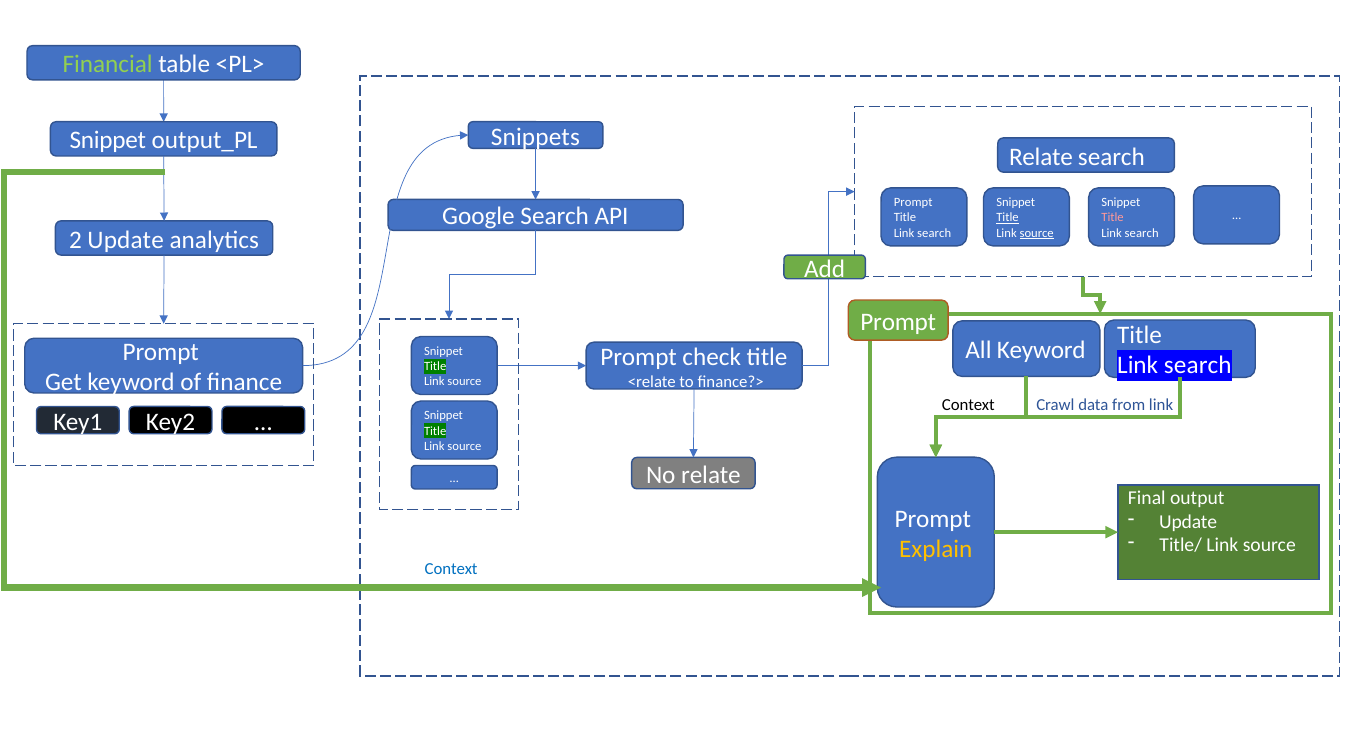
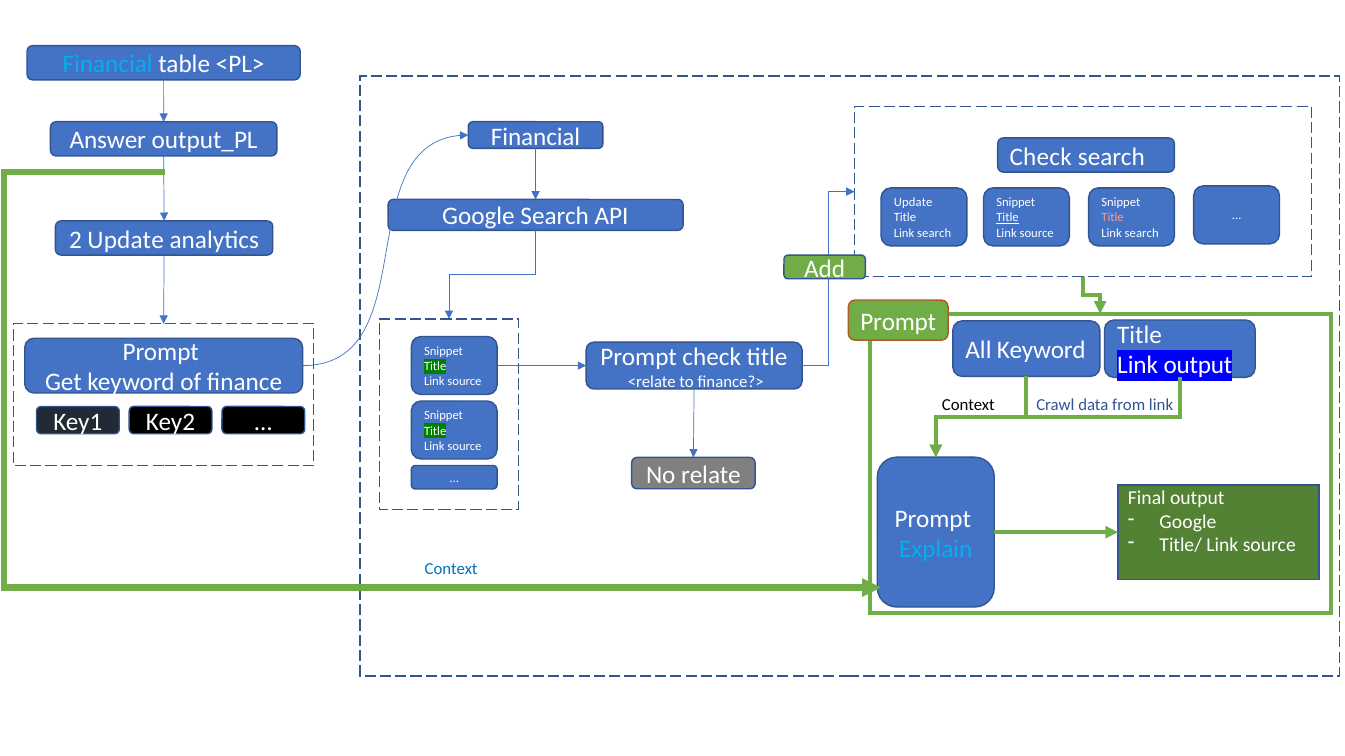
Financial at (108, 65) colour: light green -> light blue
Snippets at (535, 137): Snippets -> Financial
Snippet at (108, 141): Snippet -> Answer
Relate at (1041, 157): Relate -> Check
Prompt at (913, 203): Prompt -> Update
source at (1037, 233) underline: present -> none
search at (1198, 366): search -> output
Update at (1188, 522): Update -> Google
Explain colour: yellow -> light blue
